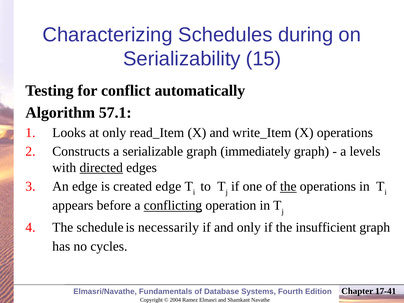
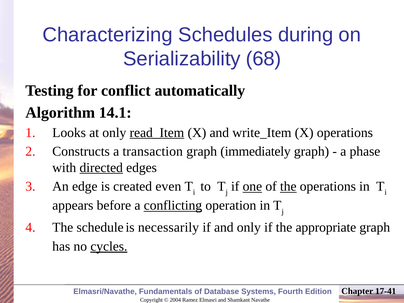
15: 15 -> 68
57.1: 57.1 -> 14.1
read_Item underline: none -> present
serializable: serializable -> transaction
levels: levels -> phase
created edge: edge -> even
one underline: none -> present
insufficient: insufficient -> appropriate
cycles underline: none -> present
